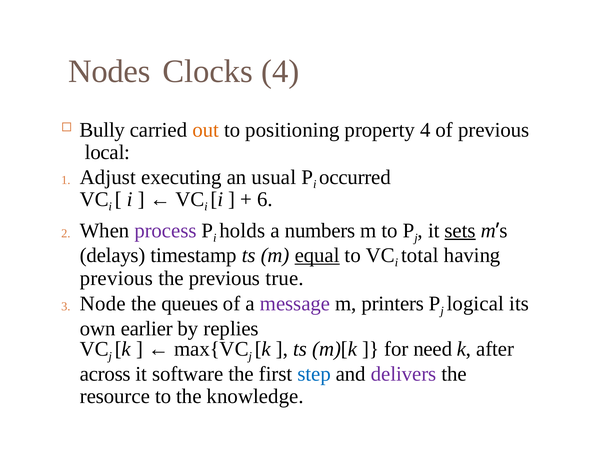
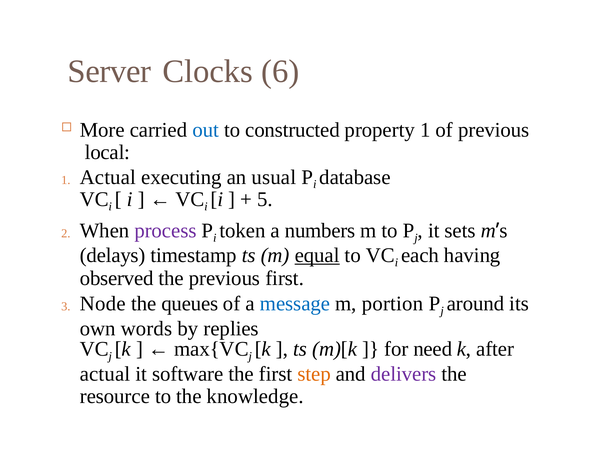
Nodes: Nodes -> Server
Clocks 4: 4 -> 6
Bully: Bully -> More
out colour: orange -> blue
positioning: positioning -> constructed
property 4: 4 -> 1
1 Adjust: Adjust -> Actual
occurred: occurred -> database
6: 6 -> 5
holds: holds -> token
sets underline: present -> none
total: total -> each
previous at (116, 278): previous -> observed
previous true: true -> first
message colour: purple -> blue
printers: printers -> portion
logical: logical -> around
earlier: earlier -> words
across at (105, 374): across -> actual
step colour: blue -> orange
